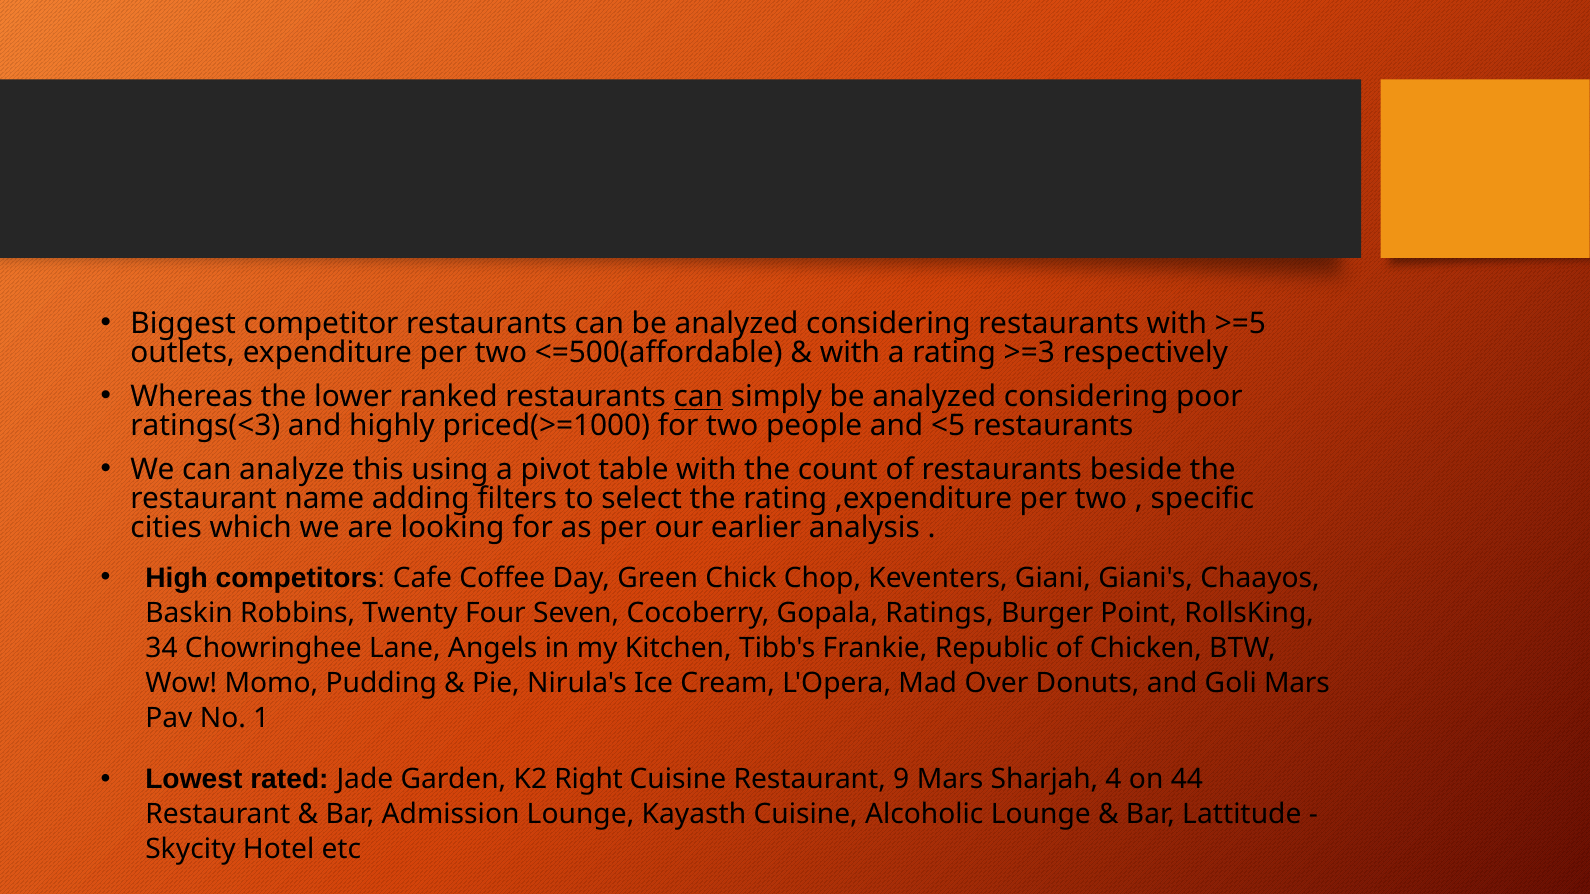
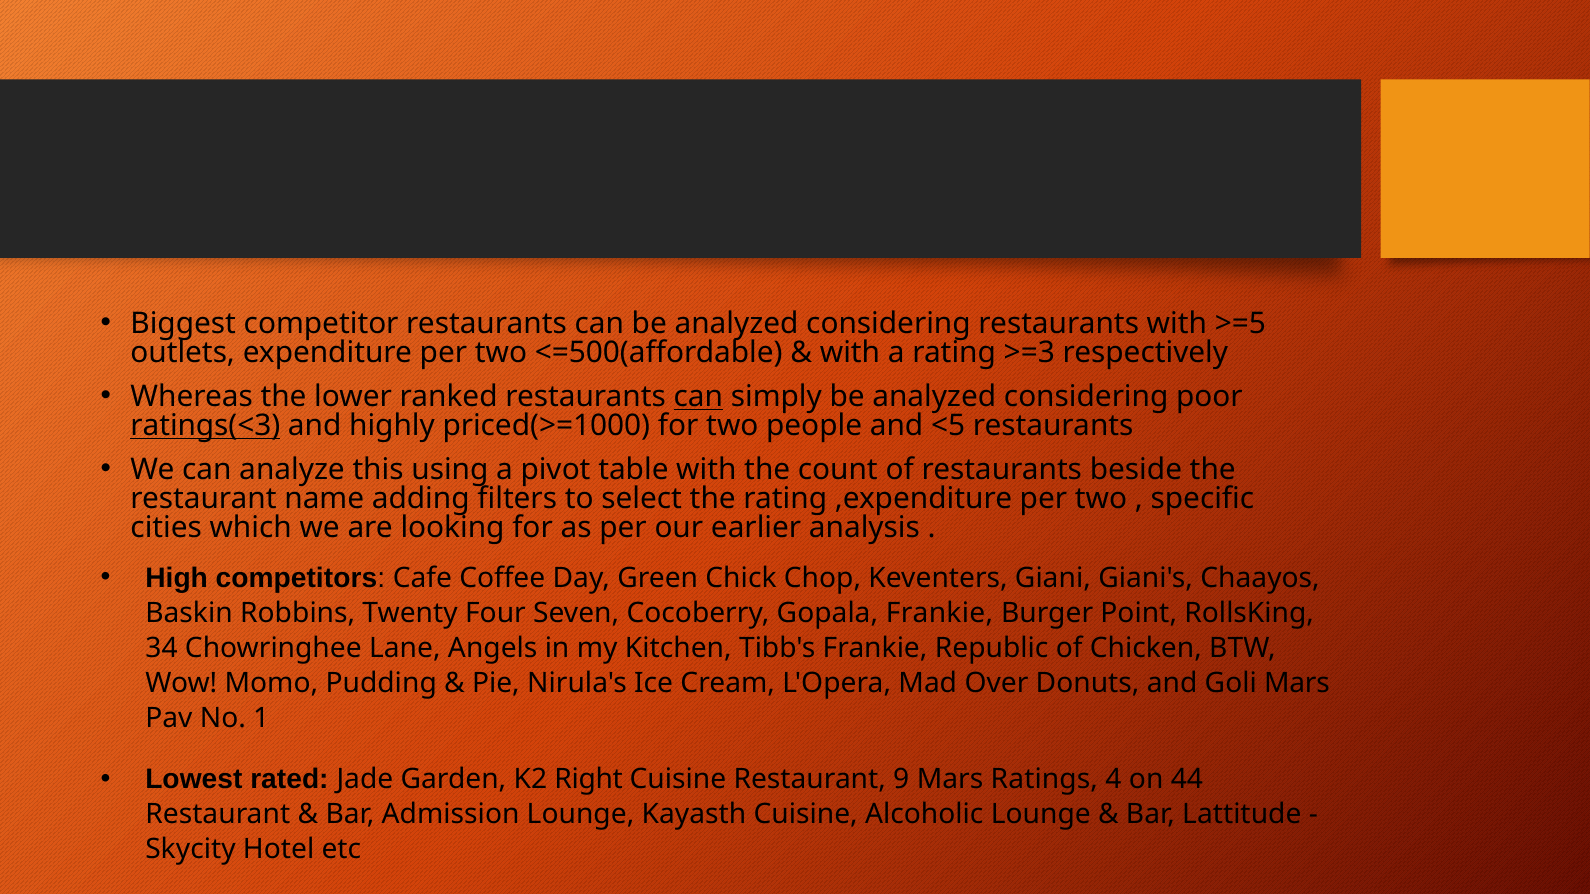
ratings(<3 underline: none -> present
Gopala Ratings: Ratings -> Frankie
Sharjah: Sharjah -> Ratings
